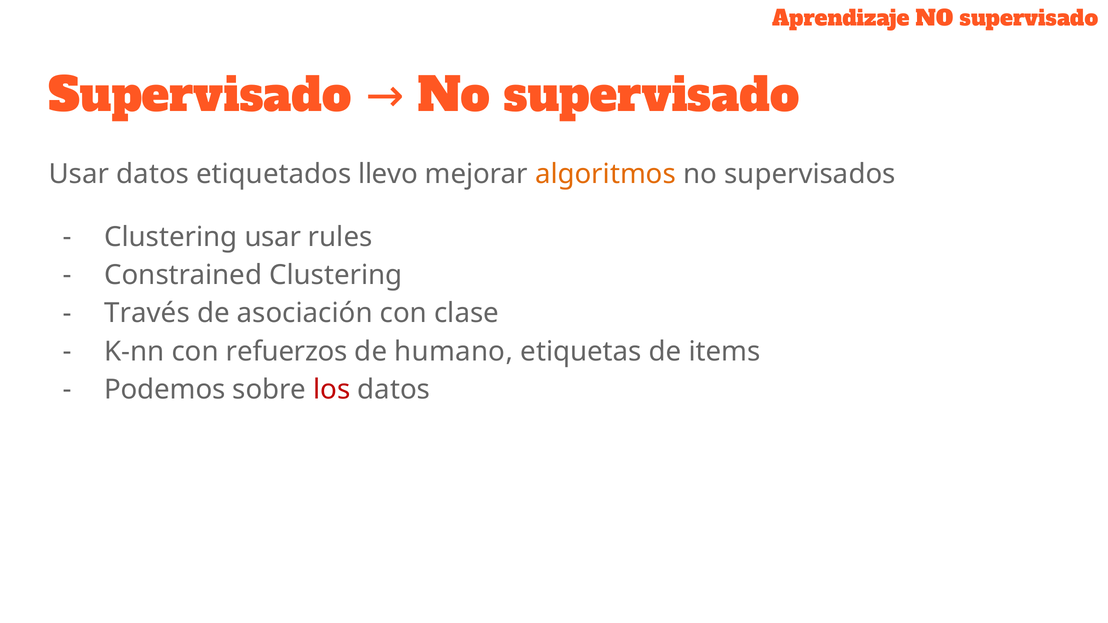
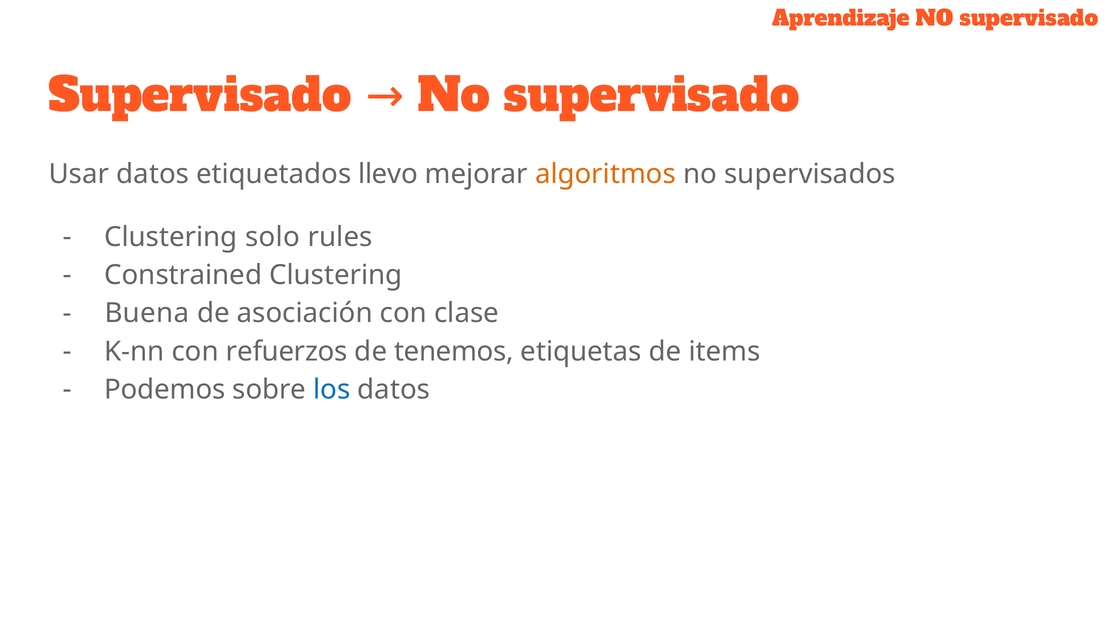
Clustering usar: usar -> solo
Través: Través -> Buena
humano: humano -> tenemos
los colour: red -> blue
